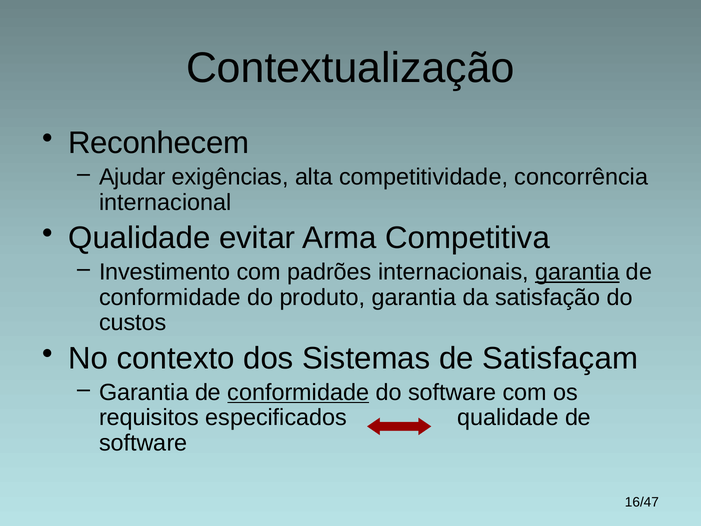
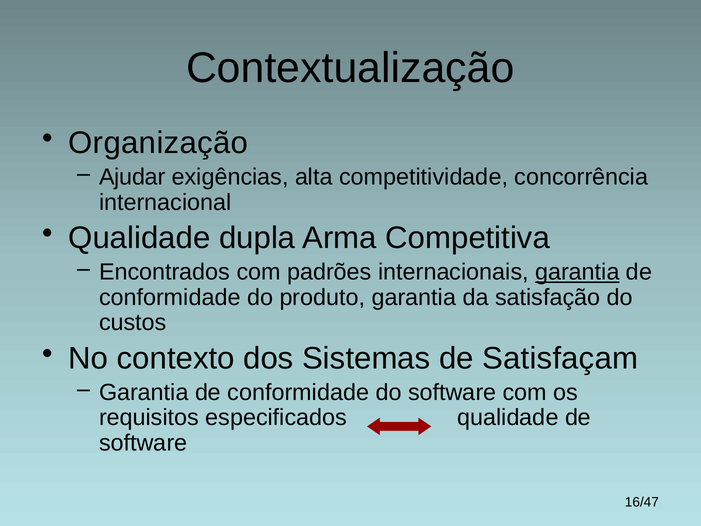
Reconhecem: Reconhecem -> Organização
evitar: evitar -> dupla
Investimento: Investimento -> Encontrados
conformidade at (298, 392) underline: present -> none
